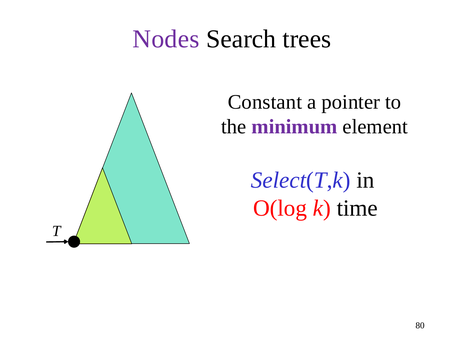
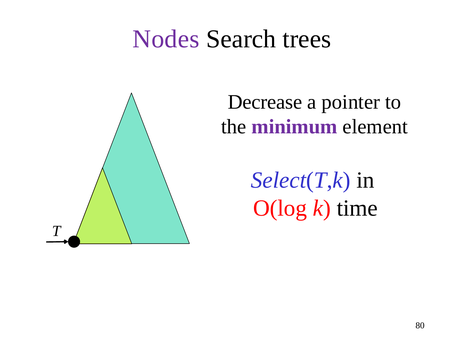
Constant: Constant -> Decrease
